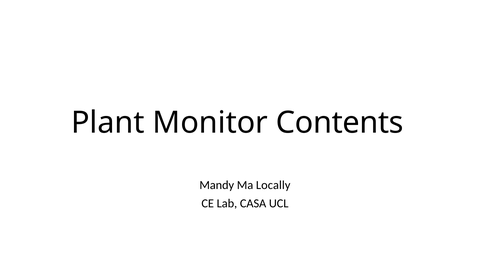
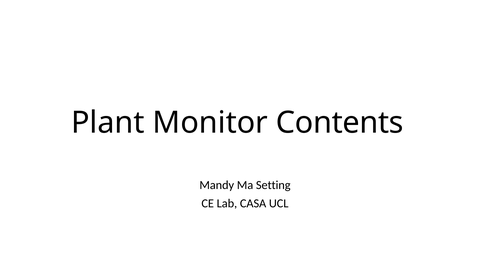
Locally: Locally -> Setting
